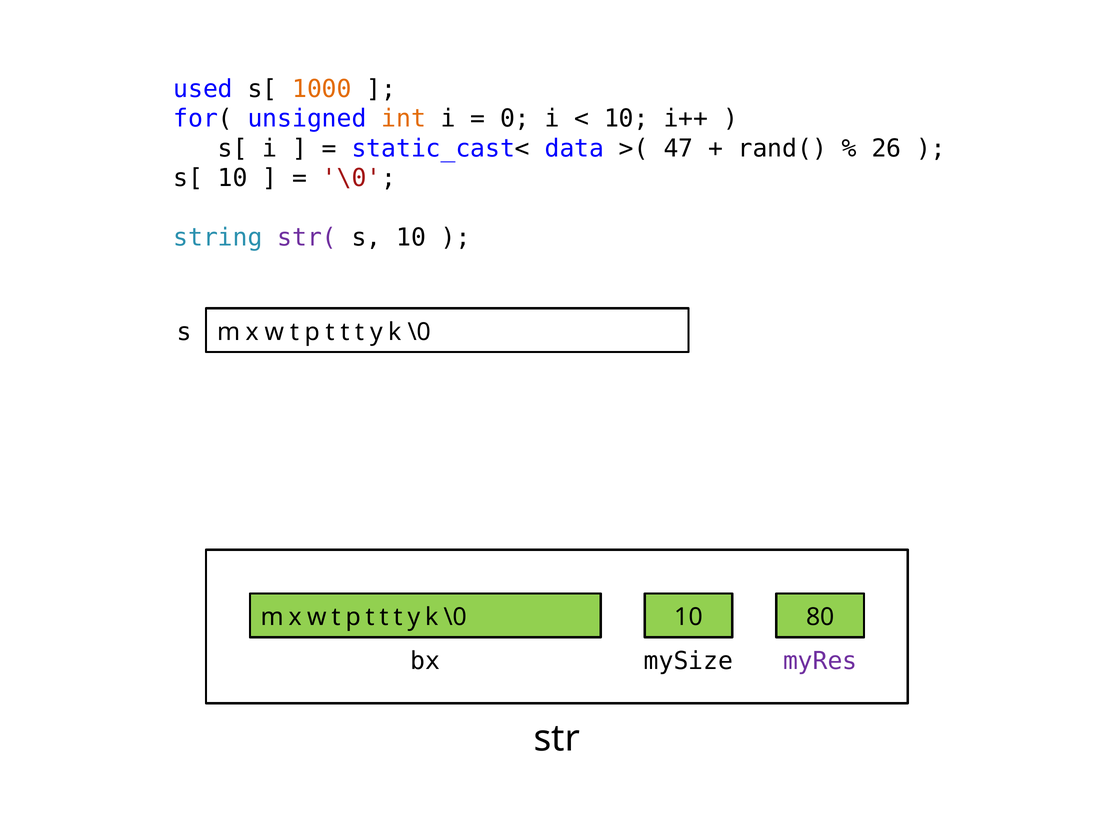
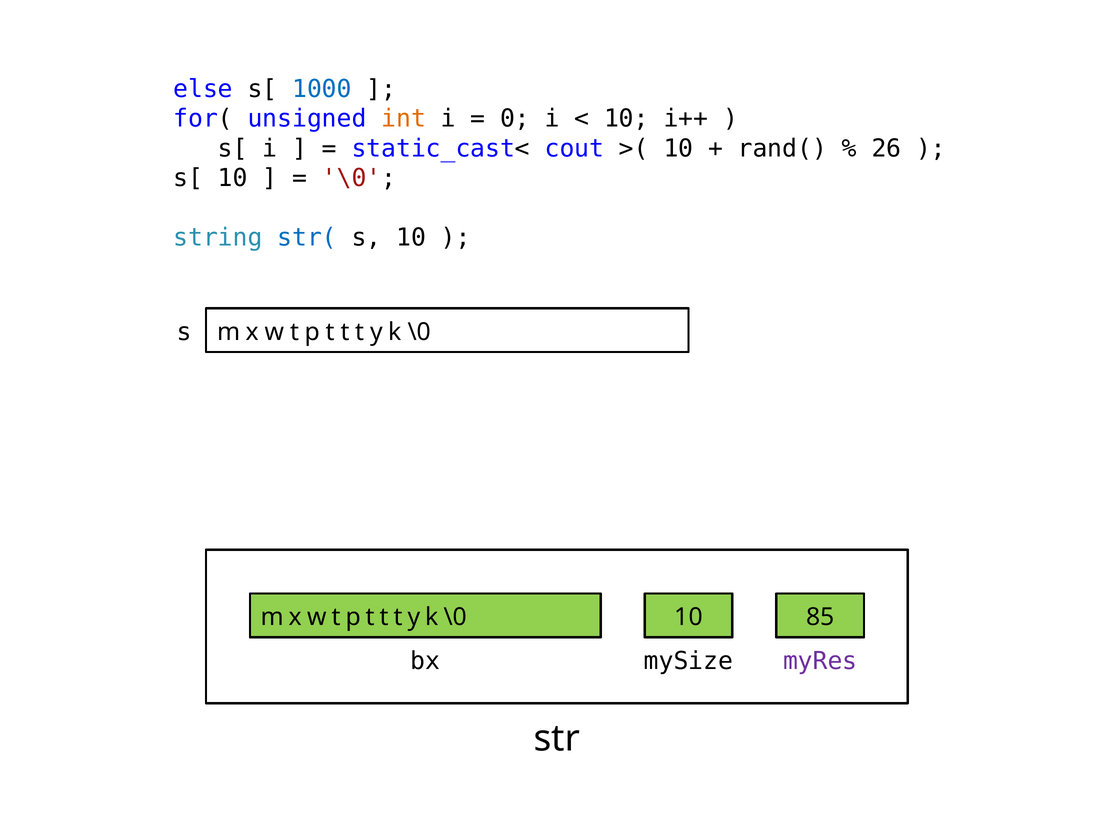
used: used -> else
1000 colour: orange -> blue
data: data -> cout
47 at (678, 148): 47 -> 10
str( colour: purple -> blue
80: 80 -> 85
